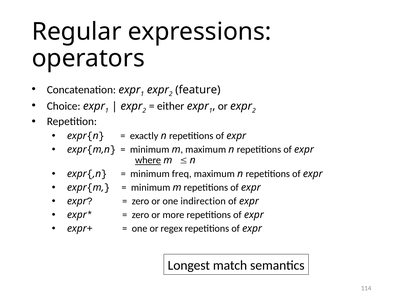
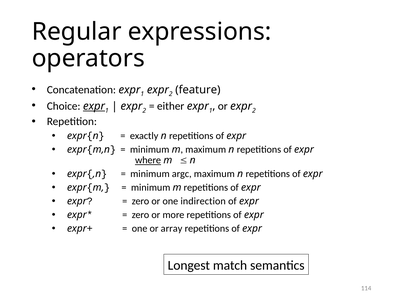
expr at (94, 106) underline: none -> present
freq: freq -> argc
regex: regex -> array
